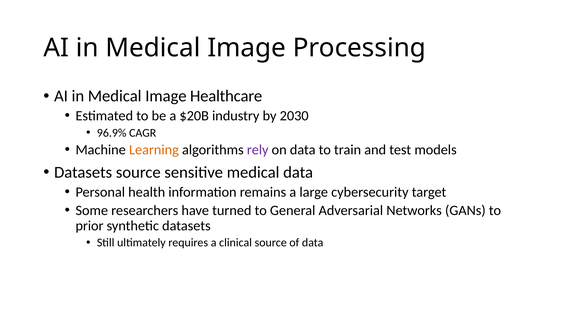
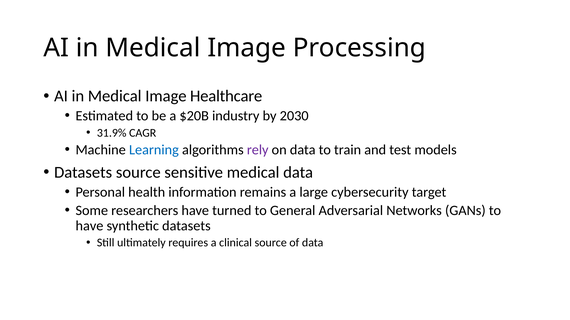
96.9%: 96.9% -> 31.9%
Learning colour: orange -> blue
prior at (89, 226): prior -> have
